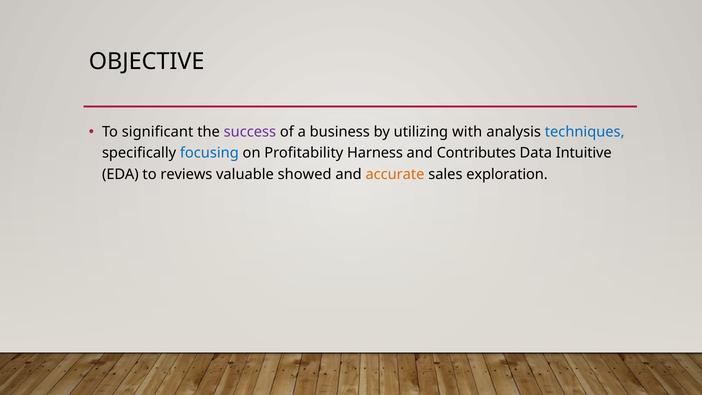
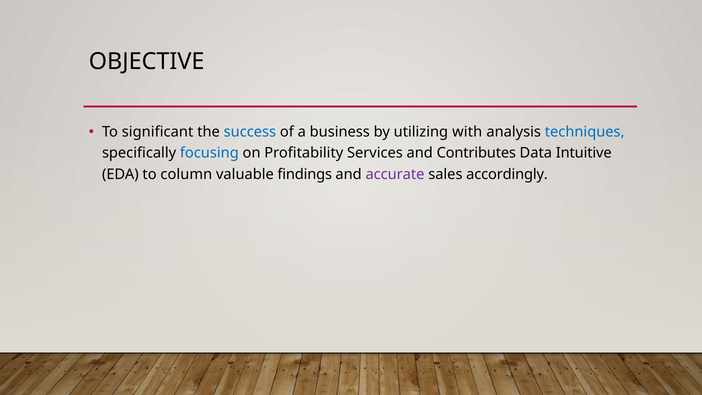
success colour: purple -> blue
Harness: Harness -> Services
reviews: reviews -> column
showed: showed -> findings
accurate colour: orange -> purple
exploration: exploration -> accordingly
